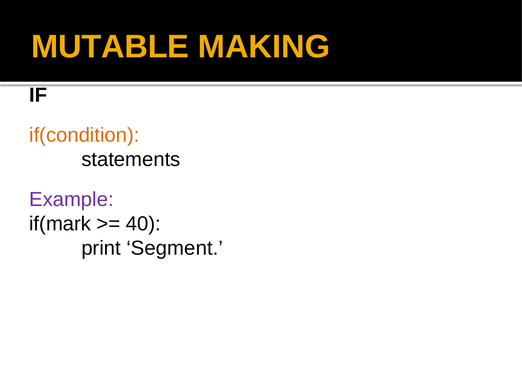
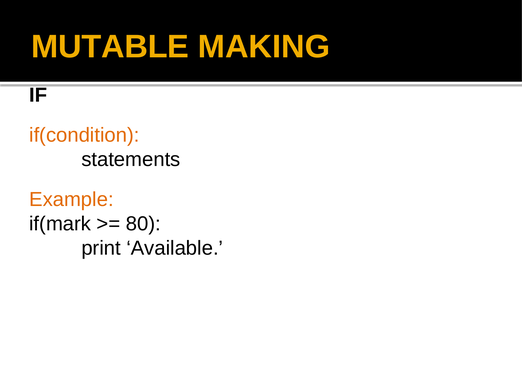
Example colour: purple -> orange
40: 40 -> 80
Segment: Segment -> Available
